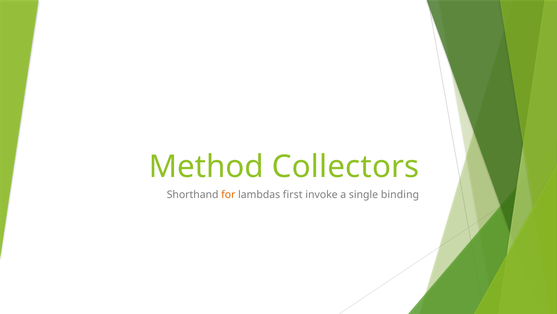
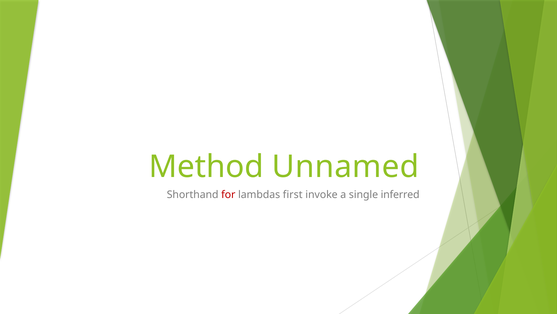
Collectors: Collectors -> Unnamed
for colour: orange -> red
binding: binding -> inferred
